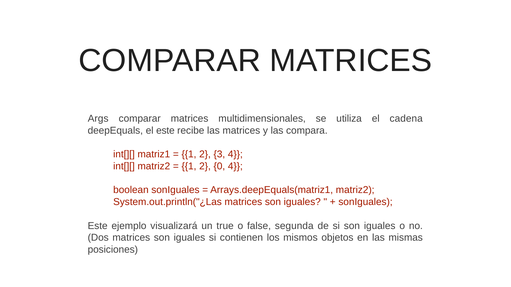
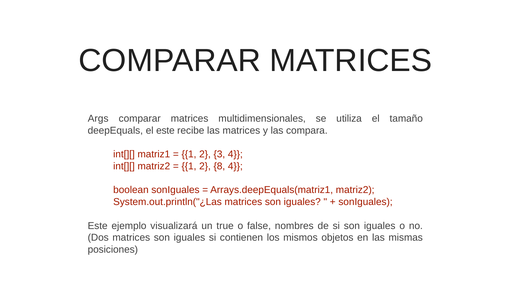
cadena: cadena -> tamaño
0: 0 -> 8
segunda: segunda -> nombres
